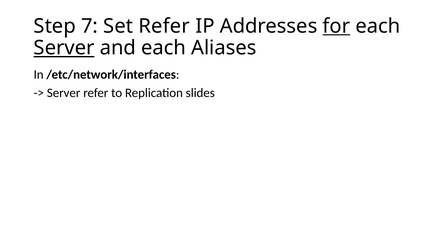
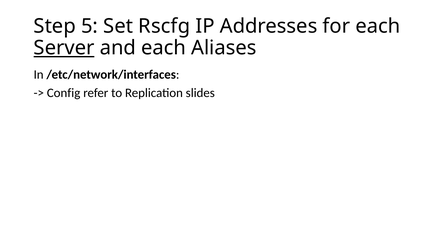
7: 7 -> 5
Set Refer: Refer -> Rscfg
for underline: present -> none
Server at (64, 93): Server -> Config
